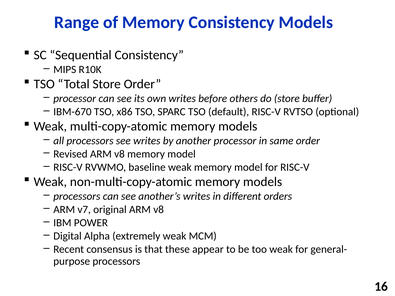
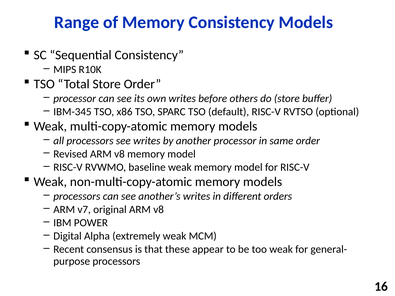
IBM-670: IBM-670 -> IBM-345
